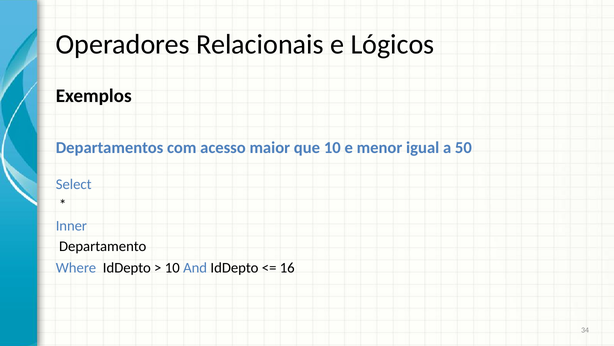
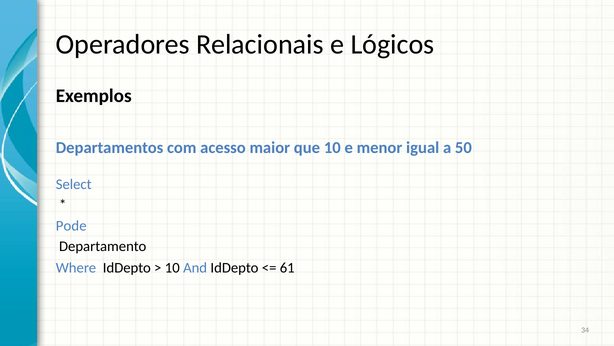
Inner: Inner -> Pode
16: 16 -> 61
